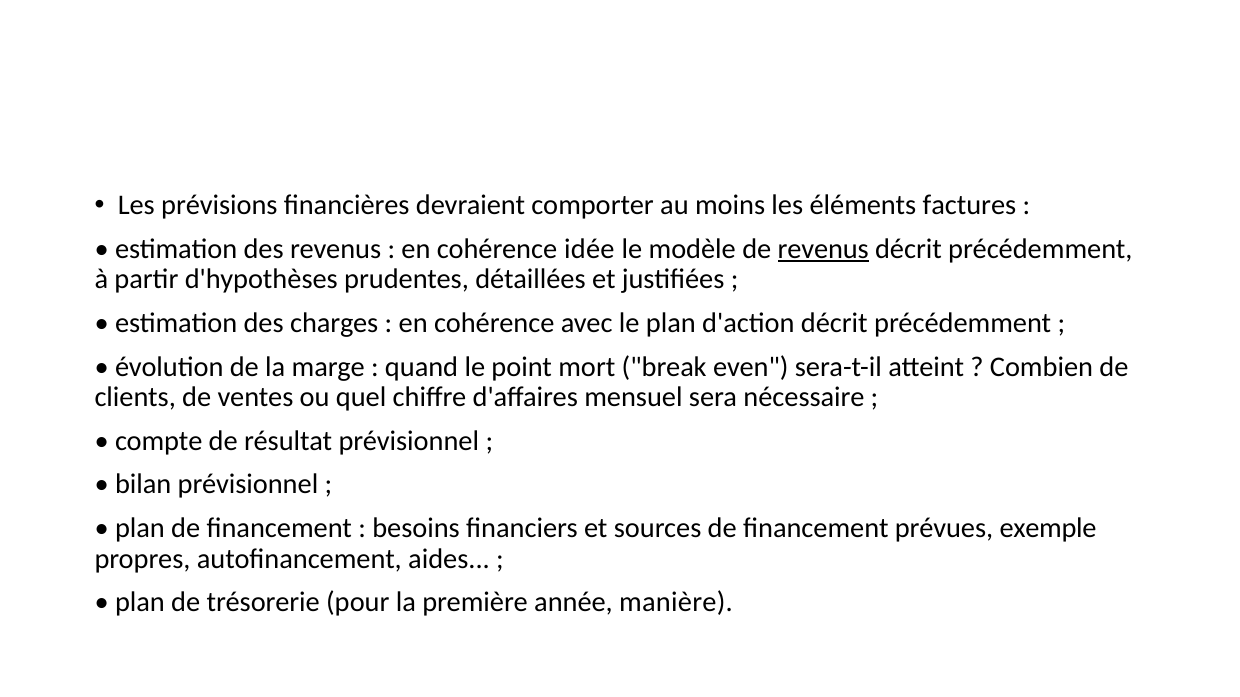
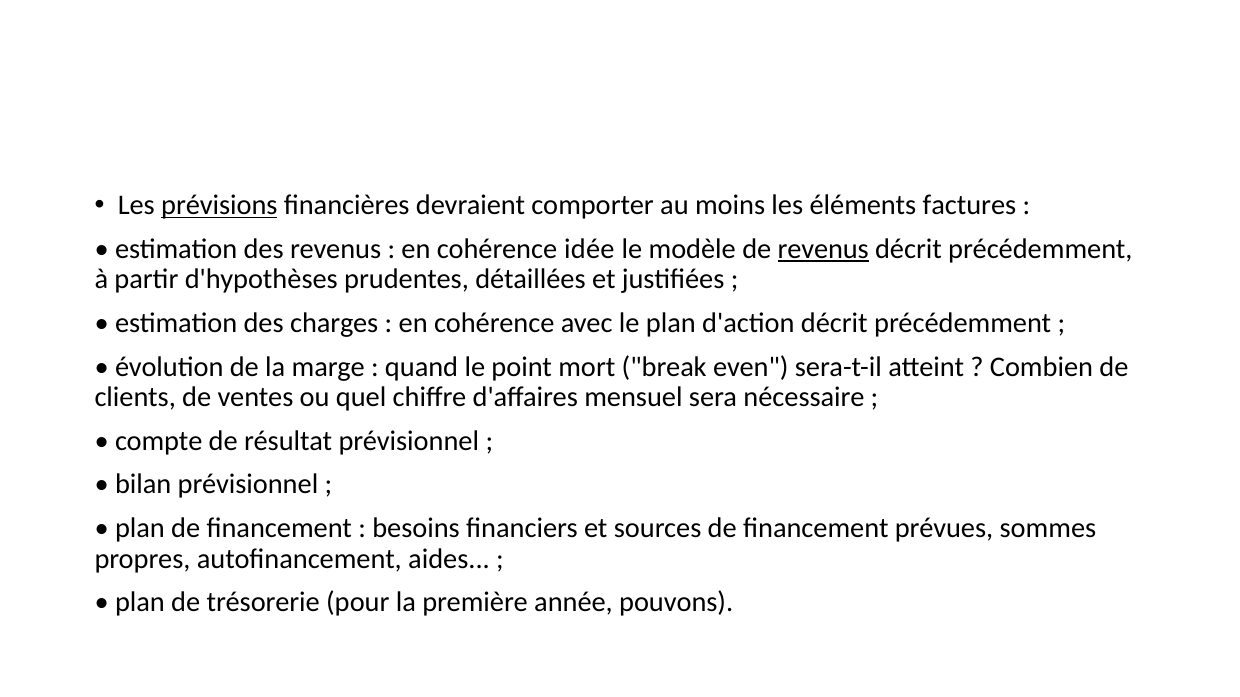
prévisions underline: none -> present
exemple: exemple -> sommes
manière: manière -> pouvons
